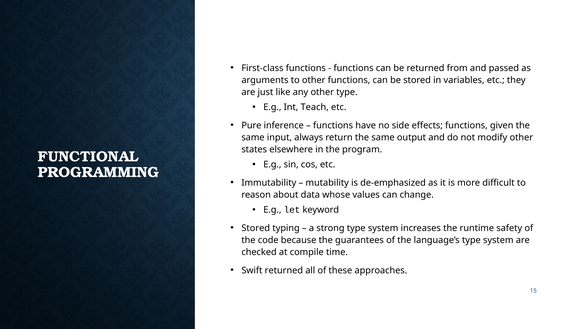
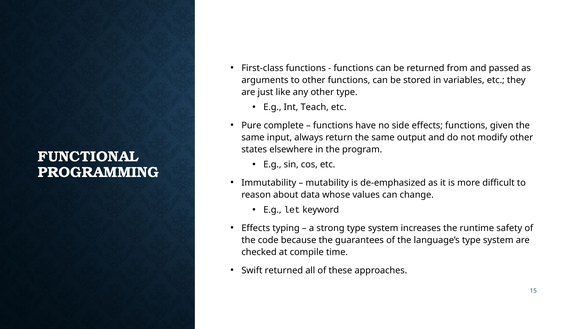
inference: inference -> complete
Stored at (256, 228): Stored -> Effects
